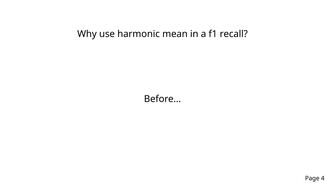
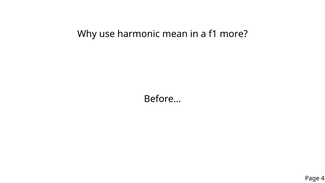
recall: recall -> more
